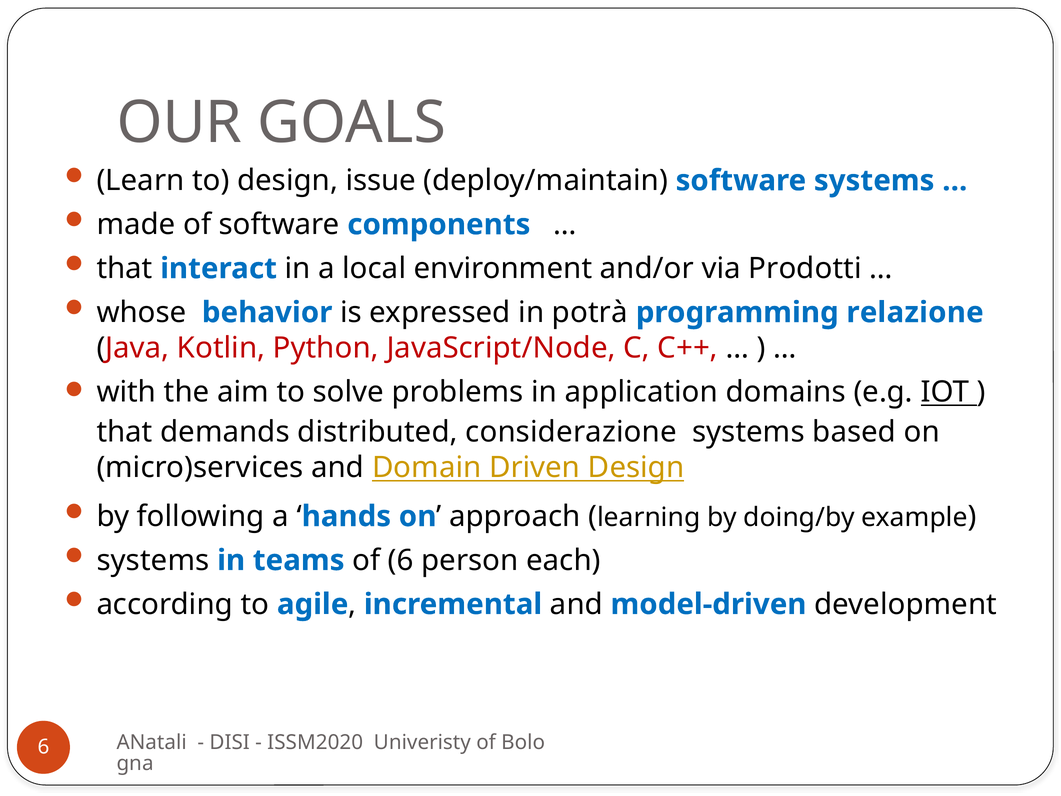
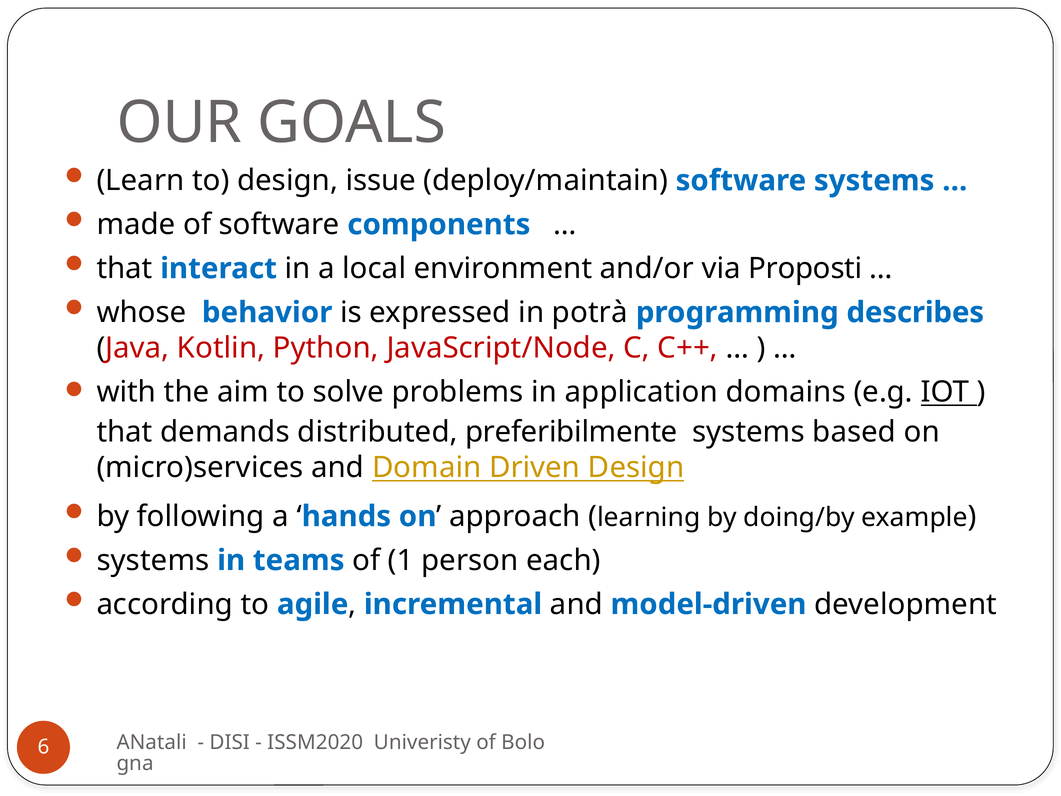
Prodotti: Prodotti -> Proposti
relazione: relazione -> describes
considerazione: considerazione -> preferibilmente
of 6: 6 -> 1
